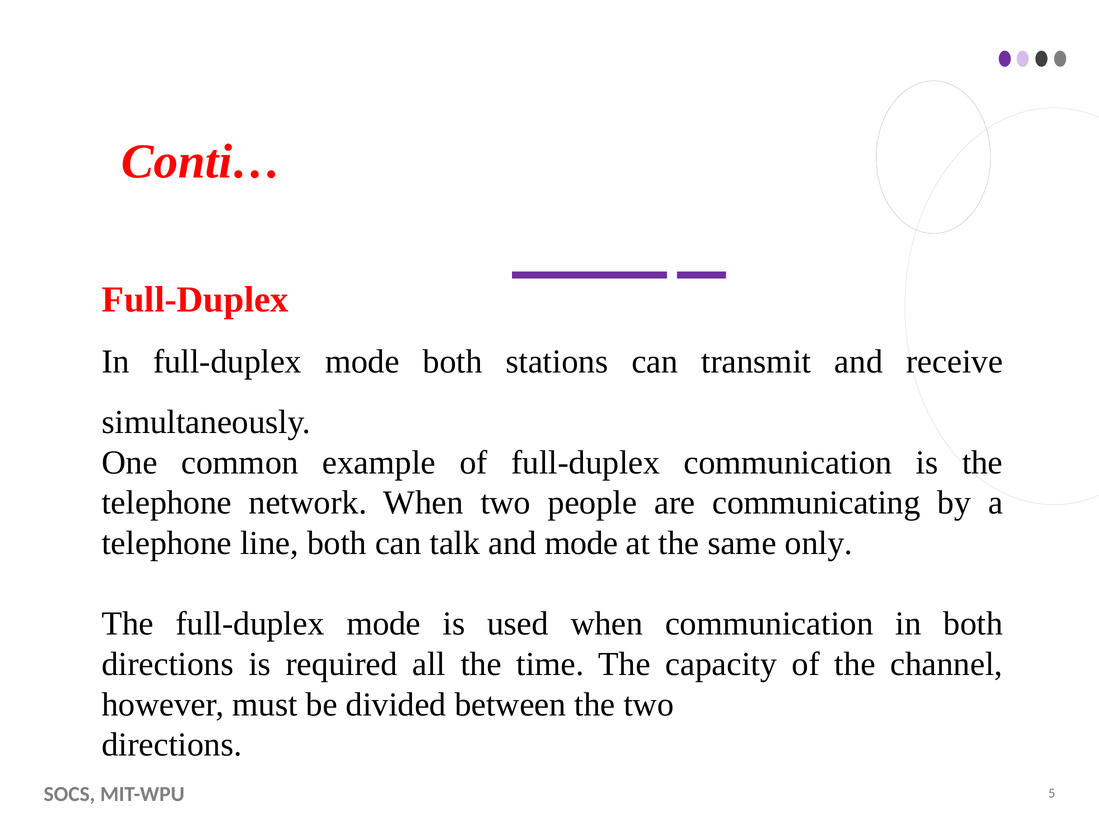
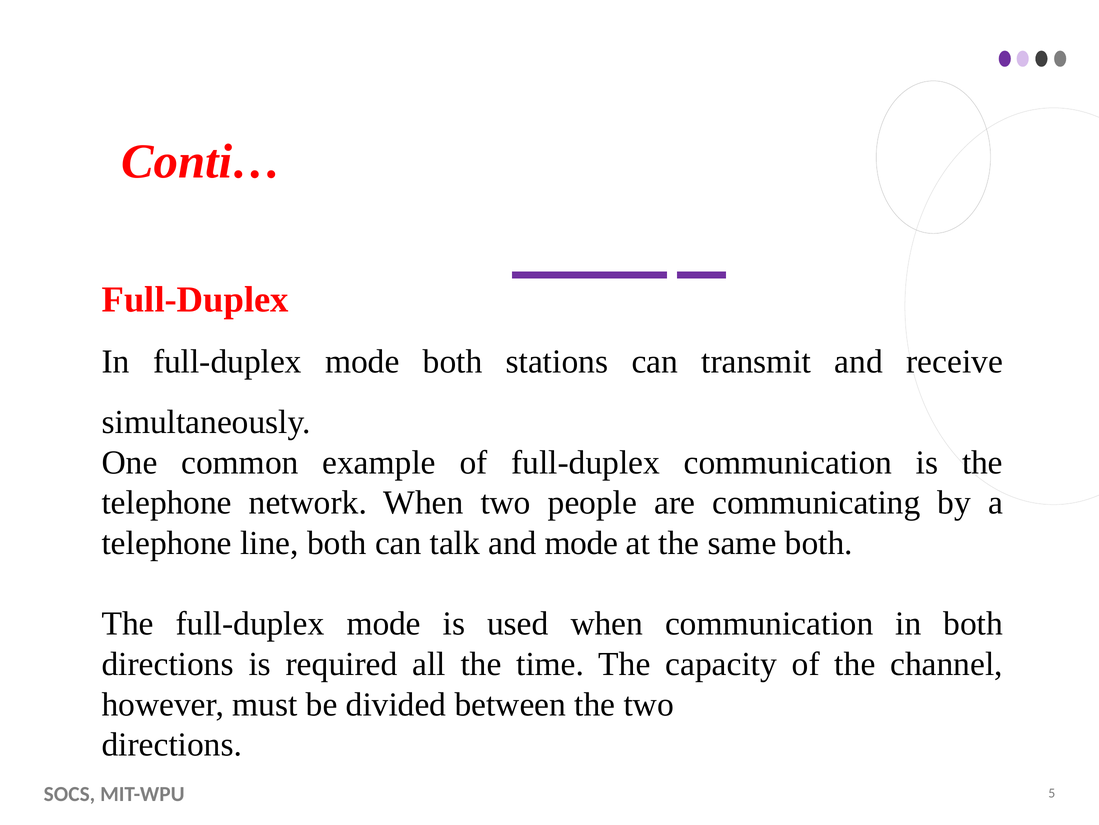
same only: only -> both
